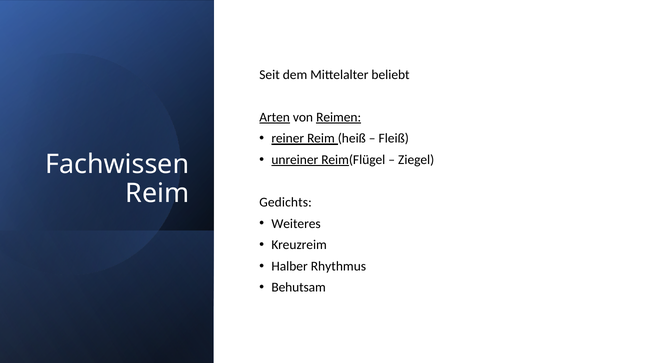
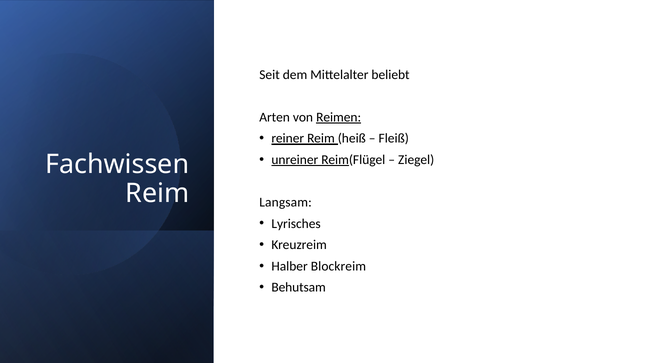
Arten underline: present -> none
Gedichts: Gedichts -> Langsam
Weiteres: Weiteres -> Lyrisches
Rhythmus: Rhythmus -> Blockreim
